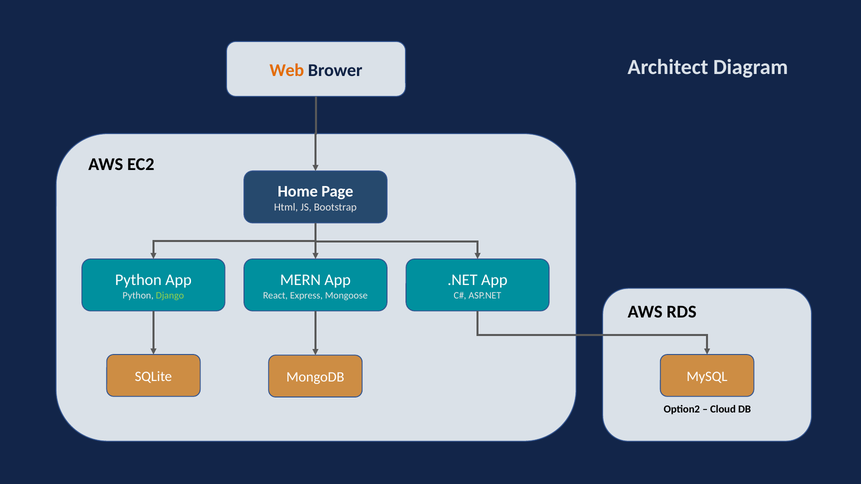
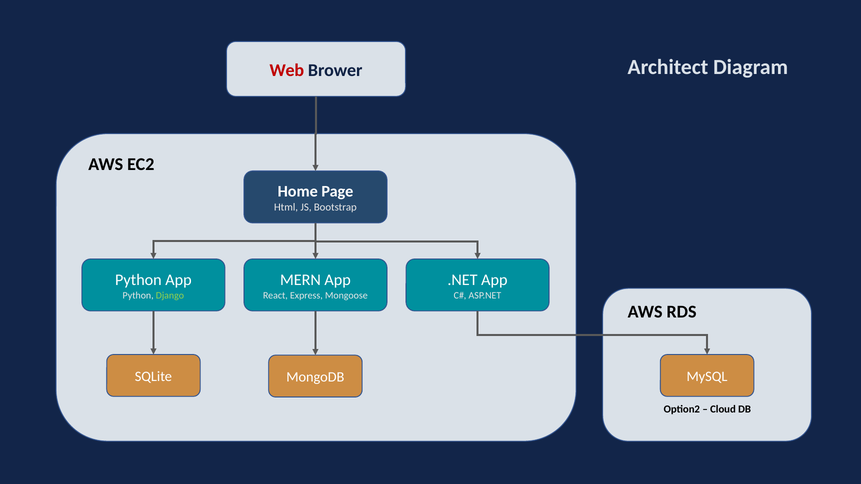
Web colour: orange -> red
